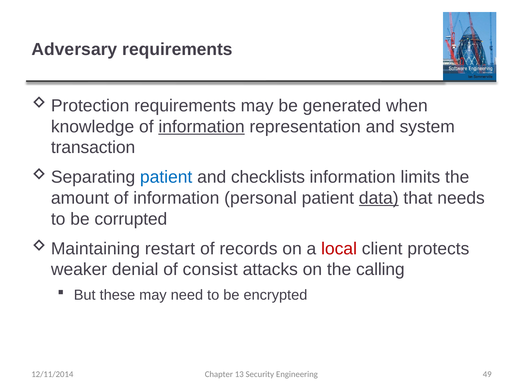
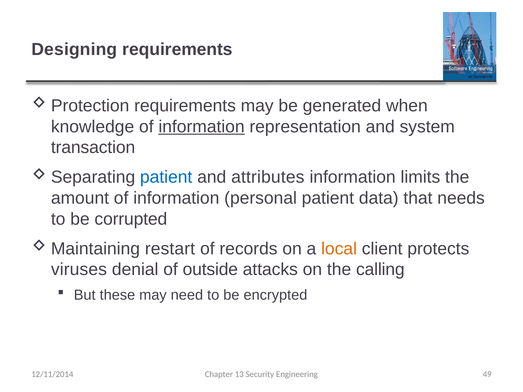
Adversary: Adversary -> Designing
checklists: checklists -> attributes
data underline: present -> none
local colour: red -> orange
weaker: weaker -> viruses
consist: consist -> outside
